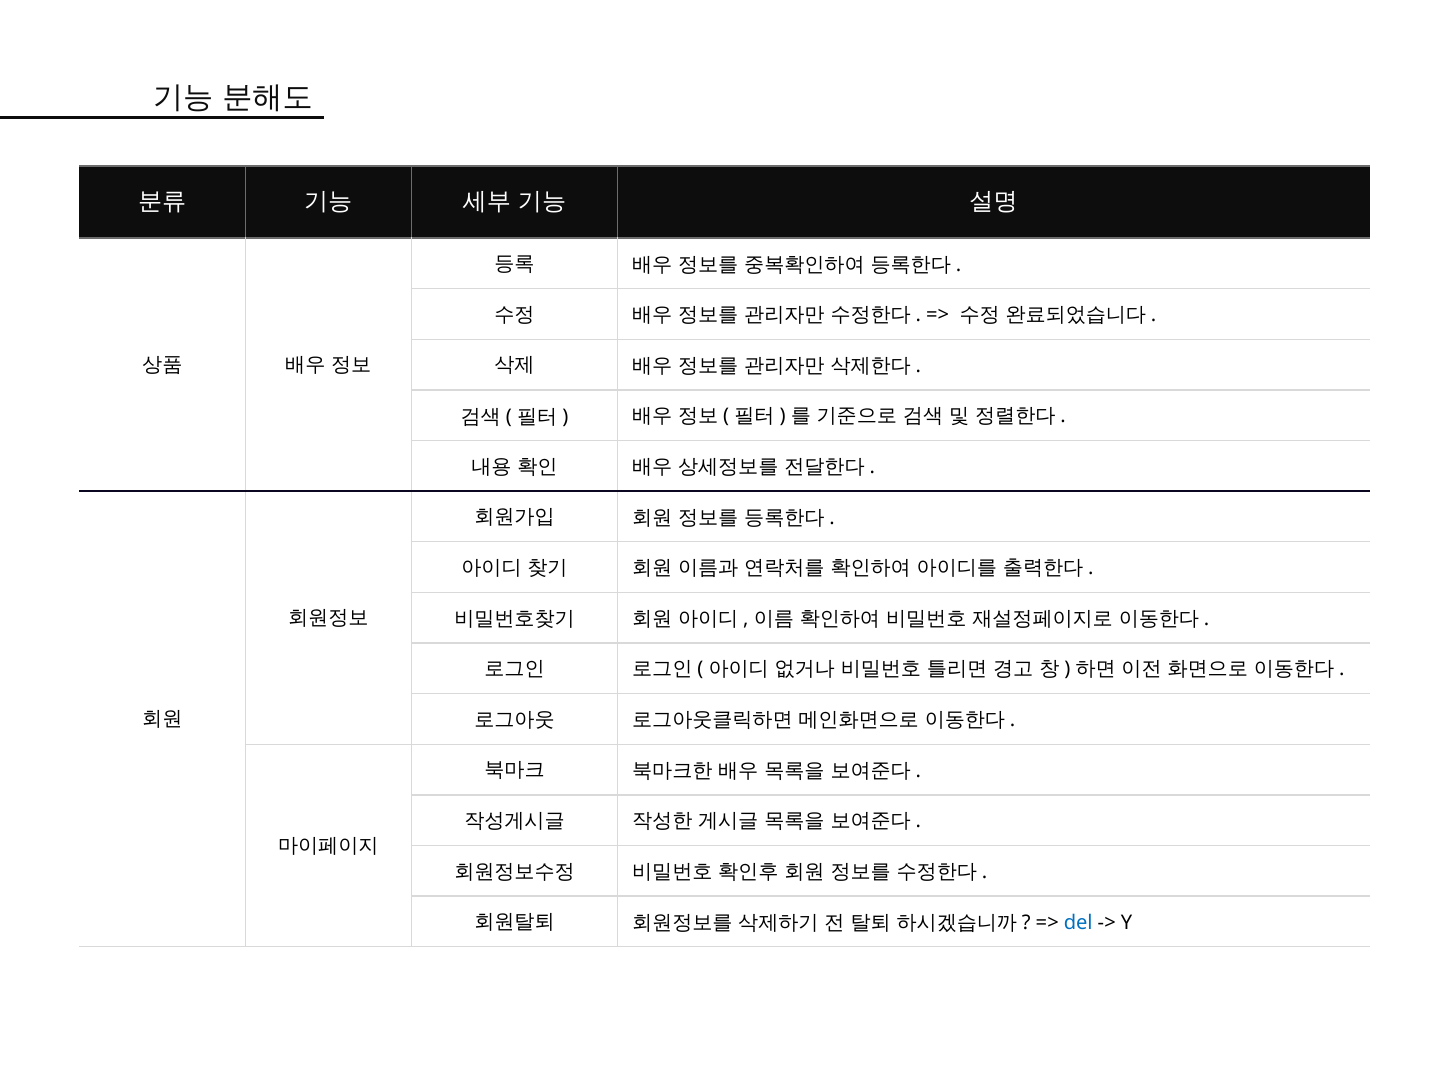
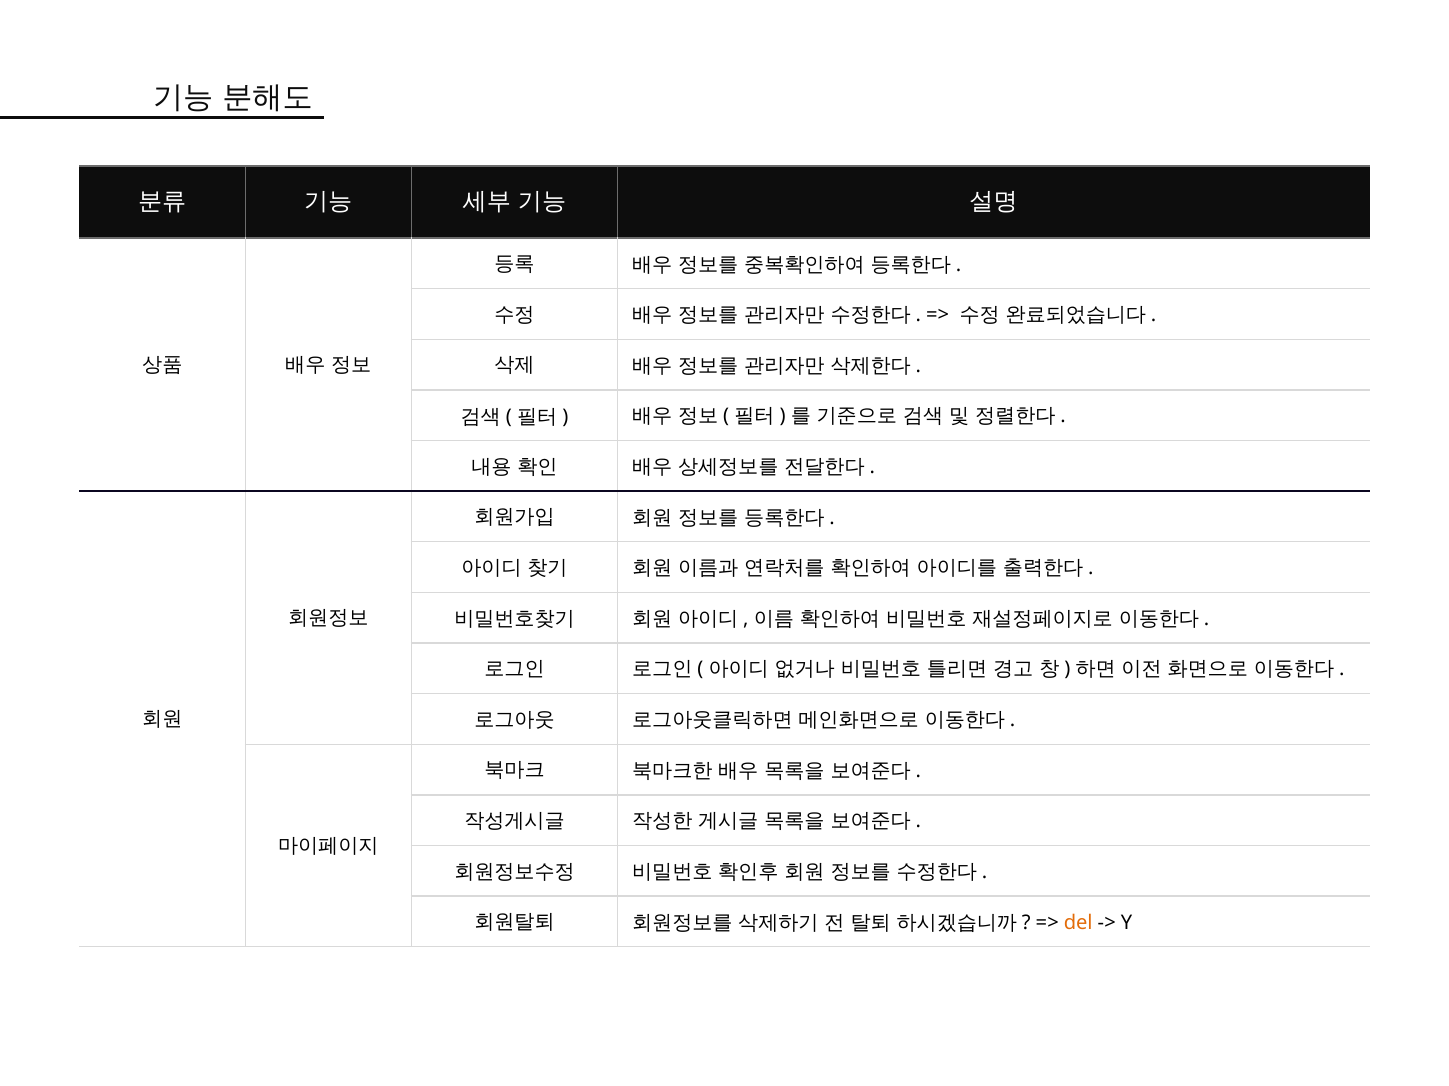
del colour: blue -> orange
